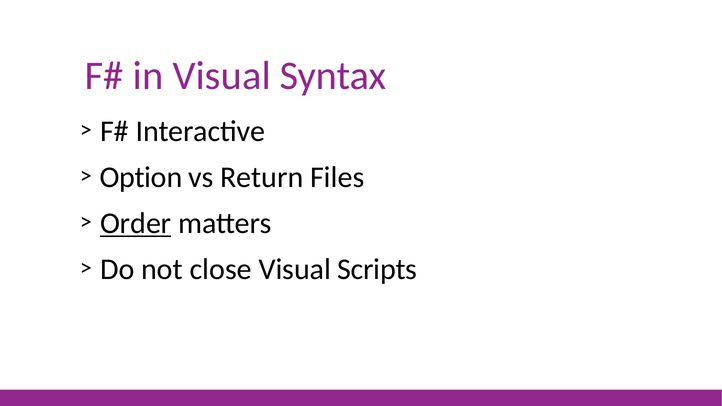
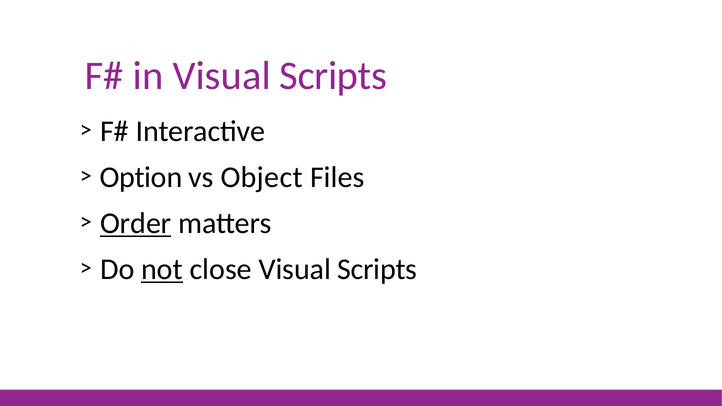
in Visual Syntax: Syntax -> Scripts
Return: Return -> Object
not underline: none -> present
